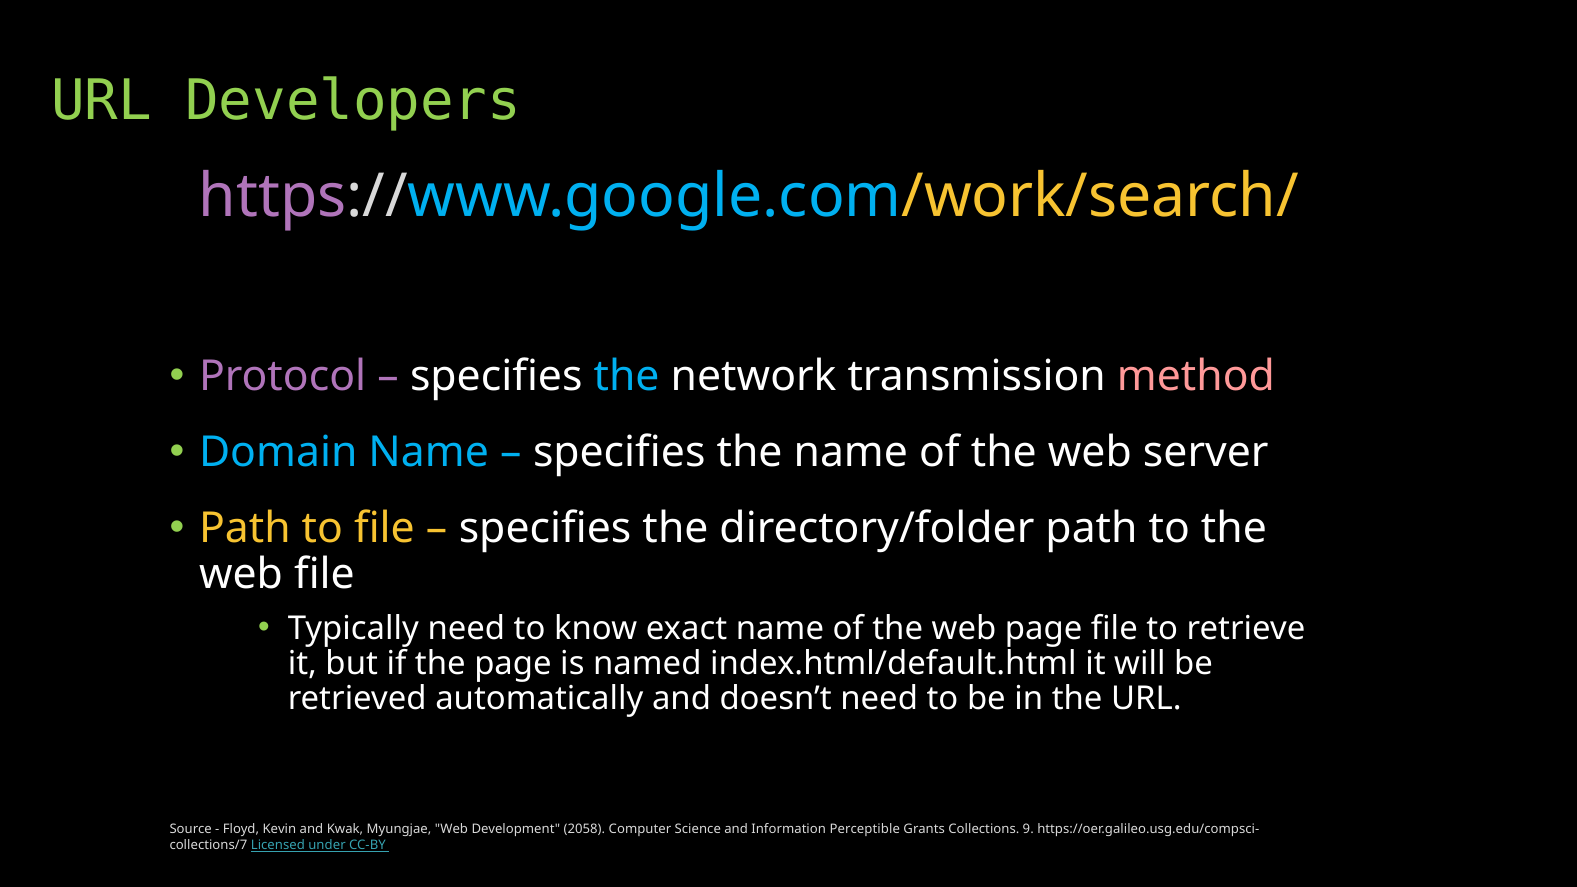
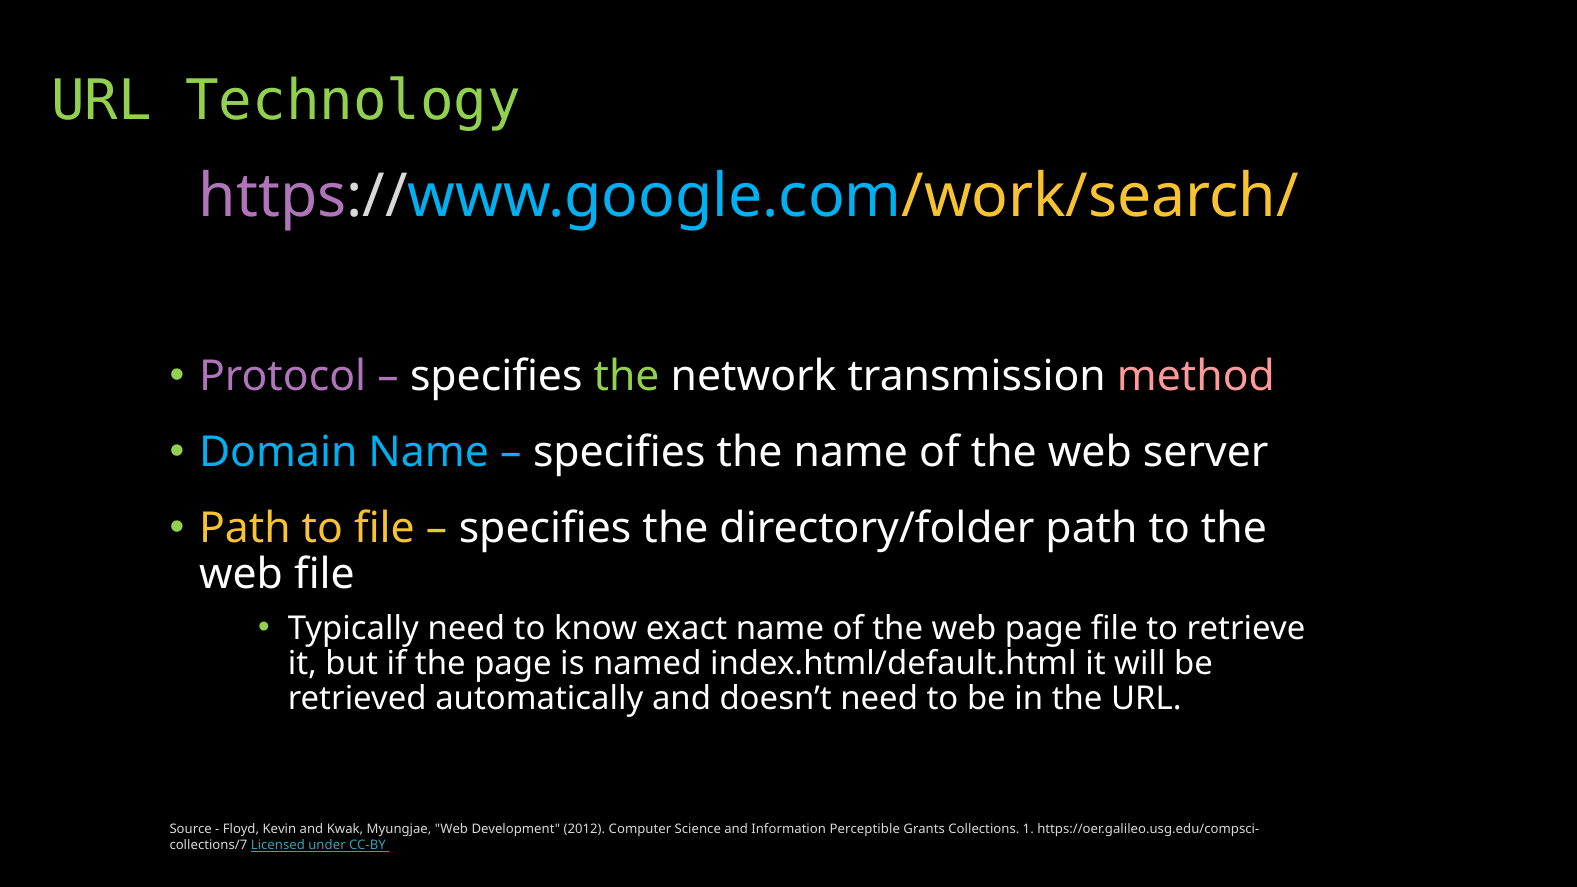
Developers: Developers -> Technology
the at (627, 377) colour: light blue -> light green
2058: 2058 -> 2012
9: 9 -> 1
